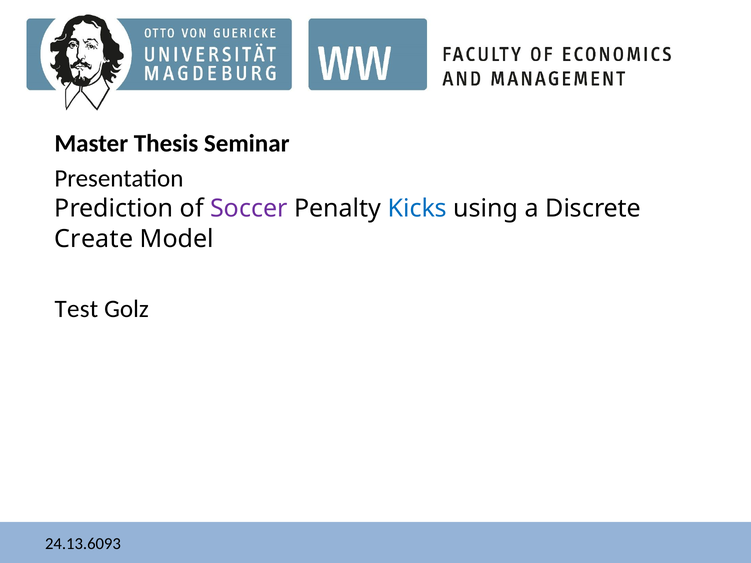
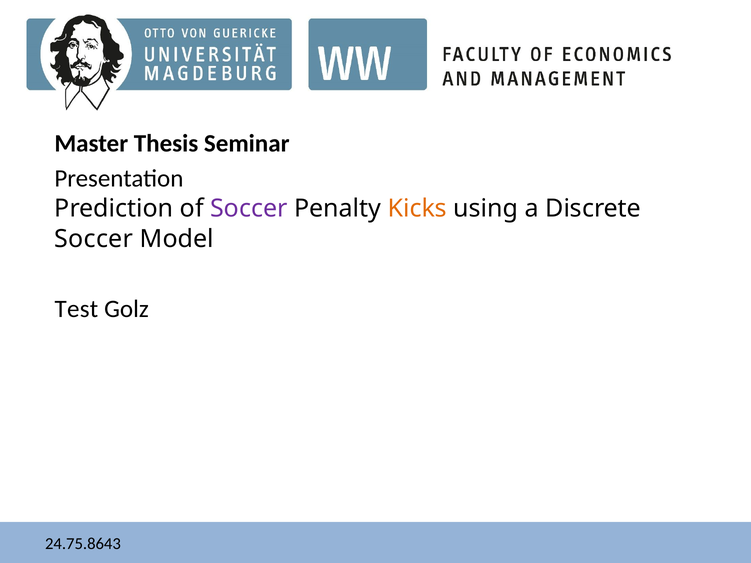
Kicks colour: blue -> orange
Create at (94, 239): Create -> Soccer
24.13.6093: 24.13.6093 -> 24.75.8643
